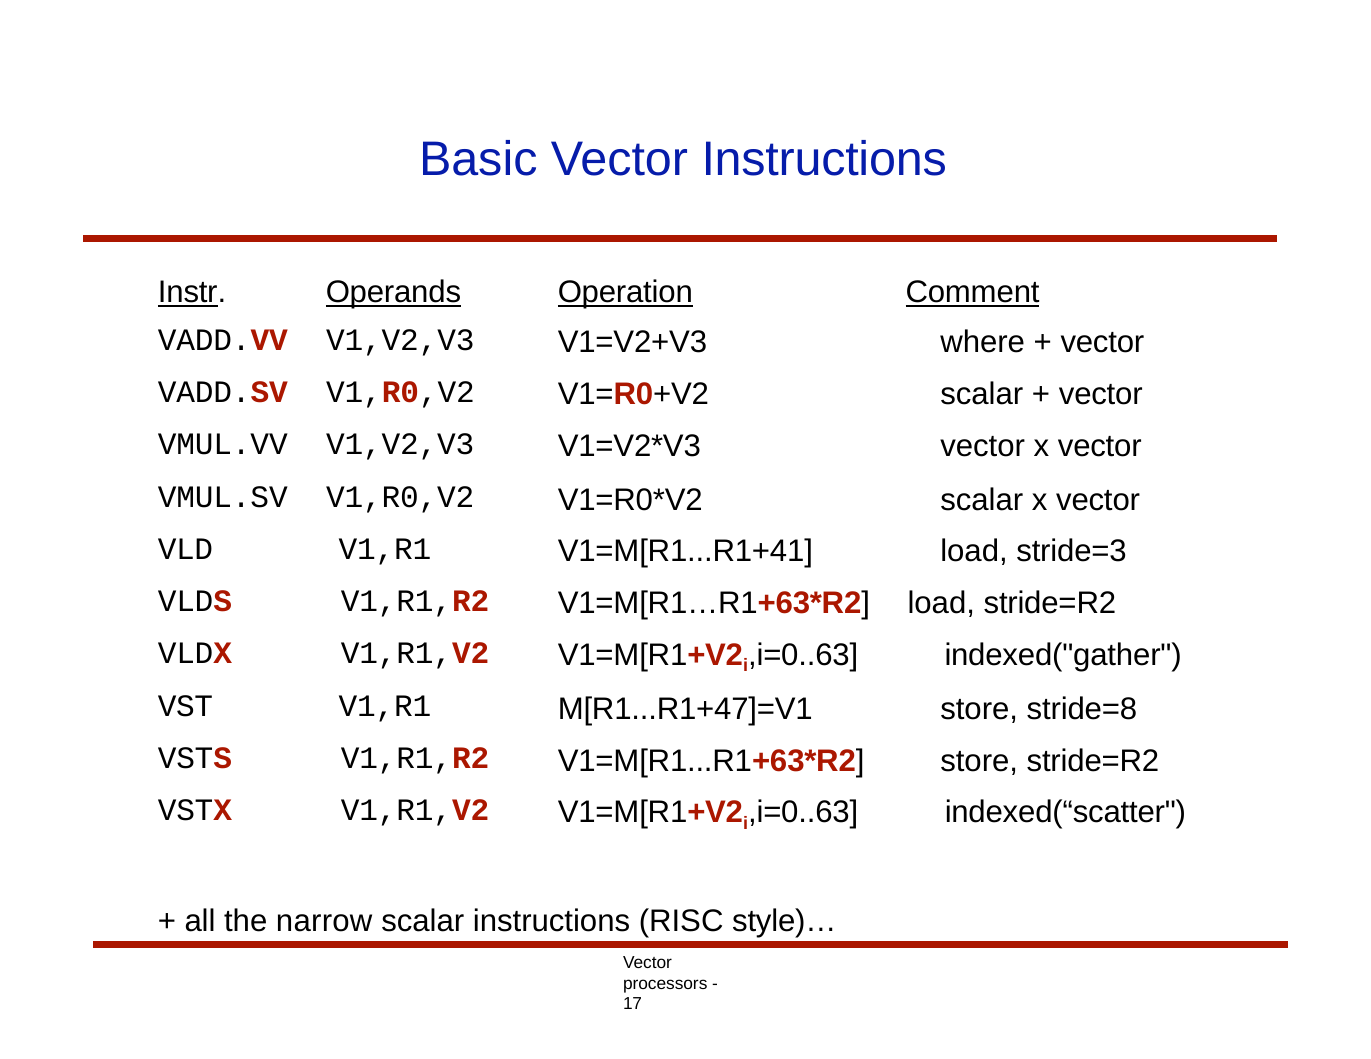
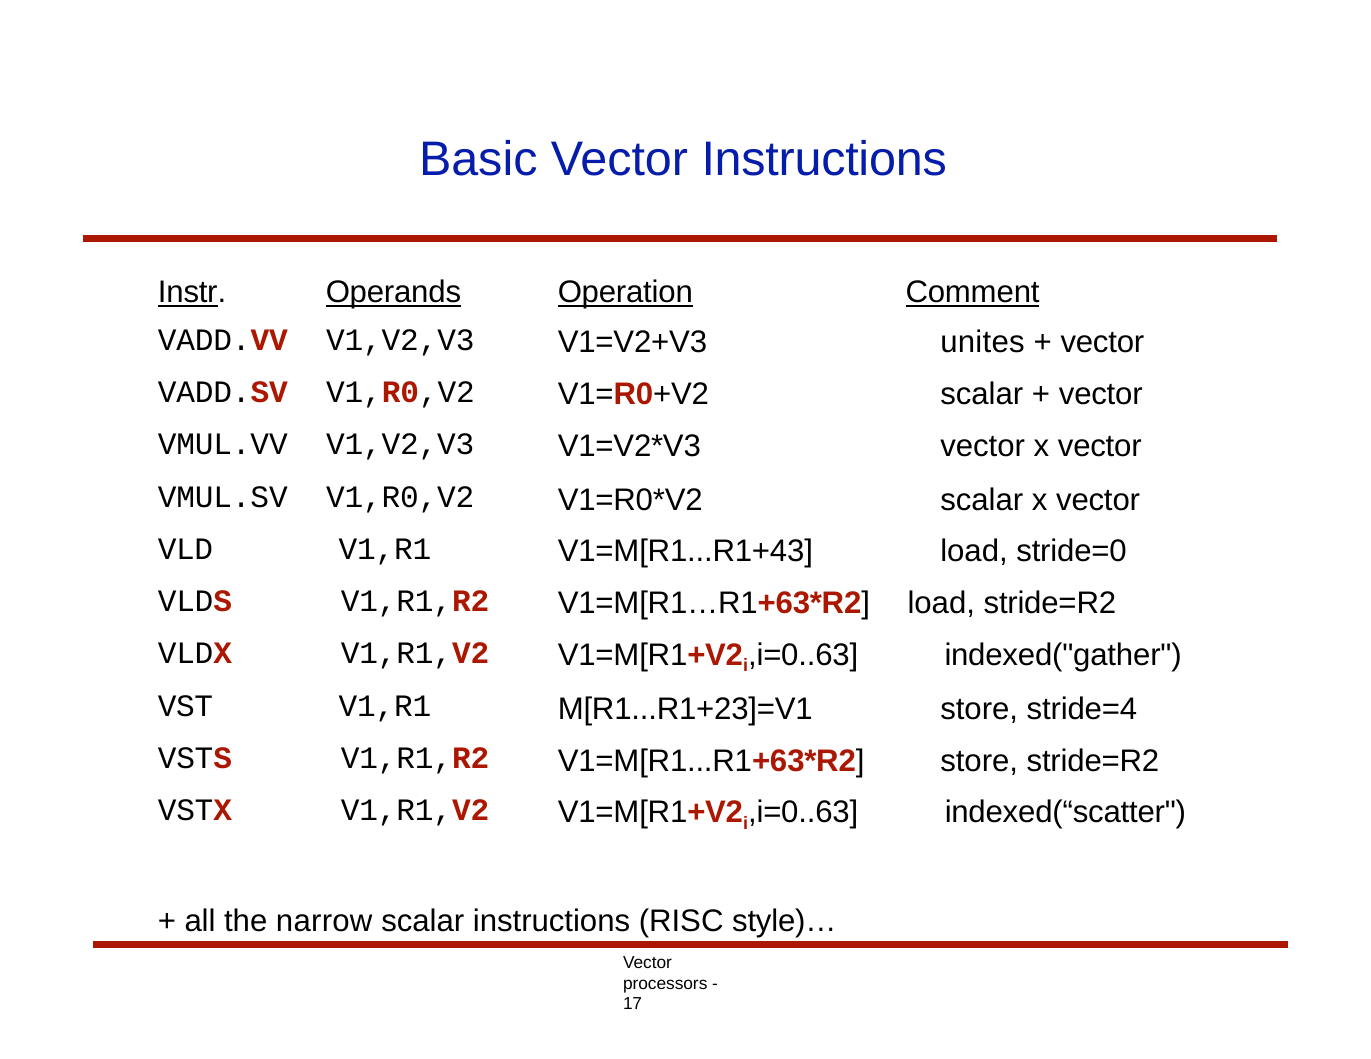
where: where -> unites
V1=M[R1...R1+41: V1=M[R1...R1+41 -> V1=M[R1...R1+43
stride=3: stride=3 -> stride=0
M[R1...R1+47]=V1: M[R1...R1+47]=V1 -> M[R1...R1+23]=V1
stride=8: stride=8 -> stride=4
